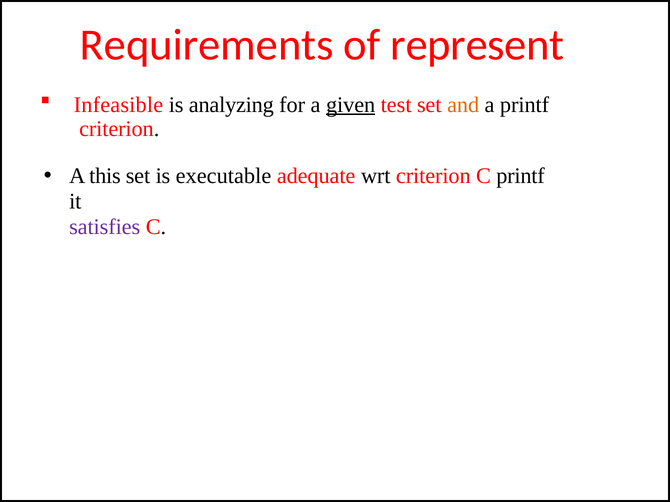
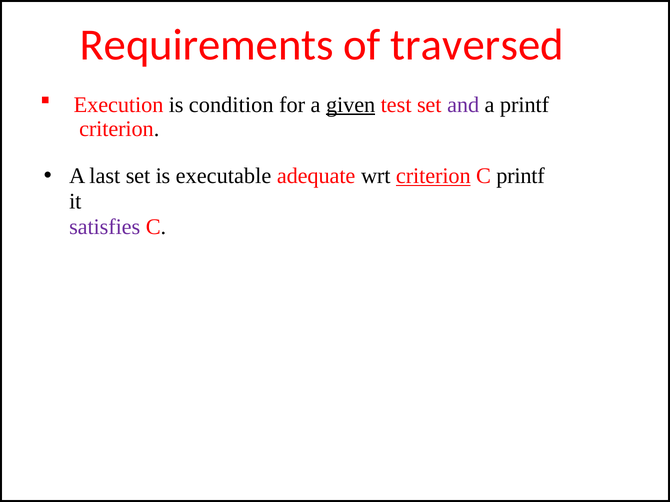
represent: represent -> traversed
Infeasible: Infeasible -> Execution
analyzing: analyzing -> condition
and colour: orange -> purple
this: this -> last
criterion at (433, 176) underline: none -> present
